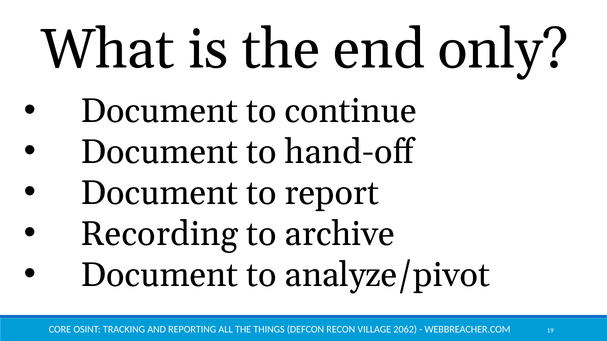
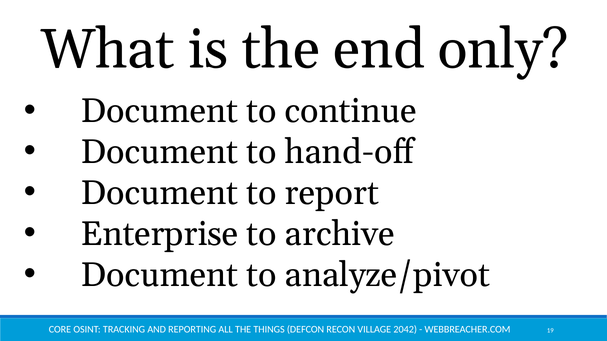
Recording: Recording -> Enterprise
2062: 2062 -> 2042
